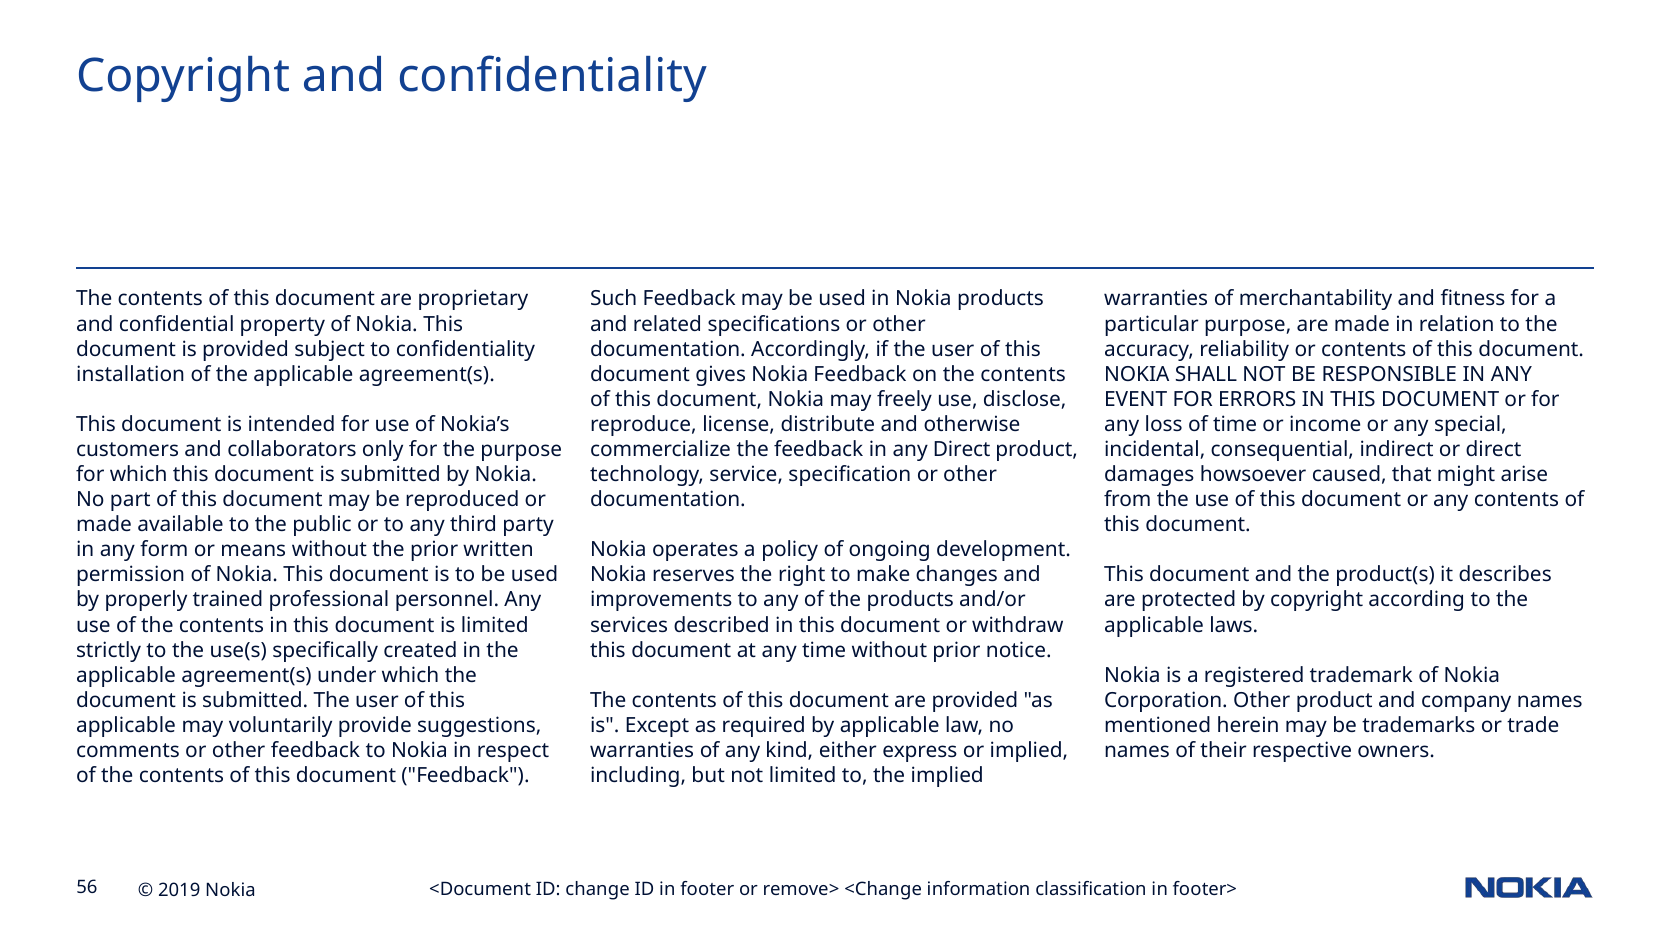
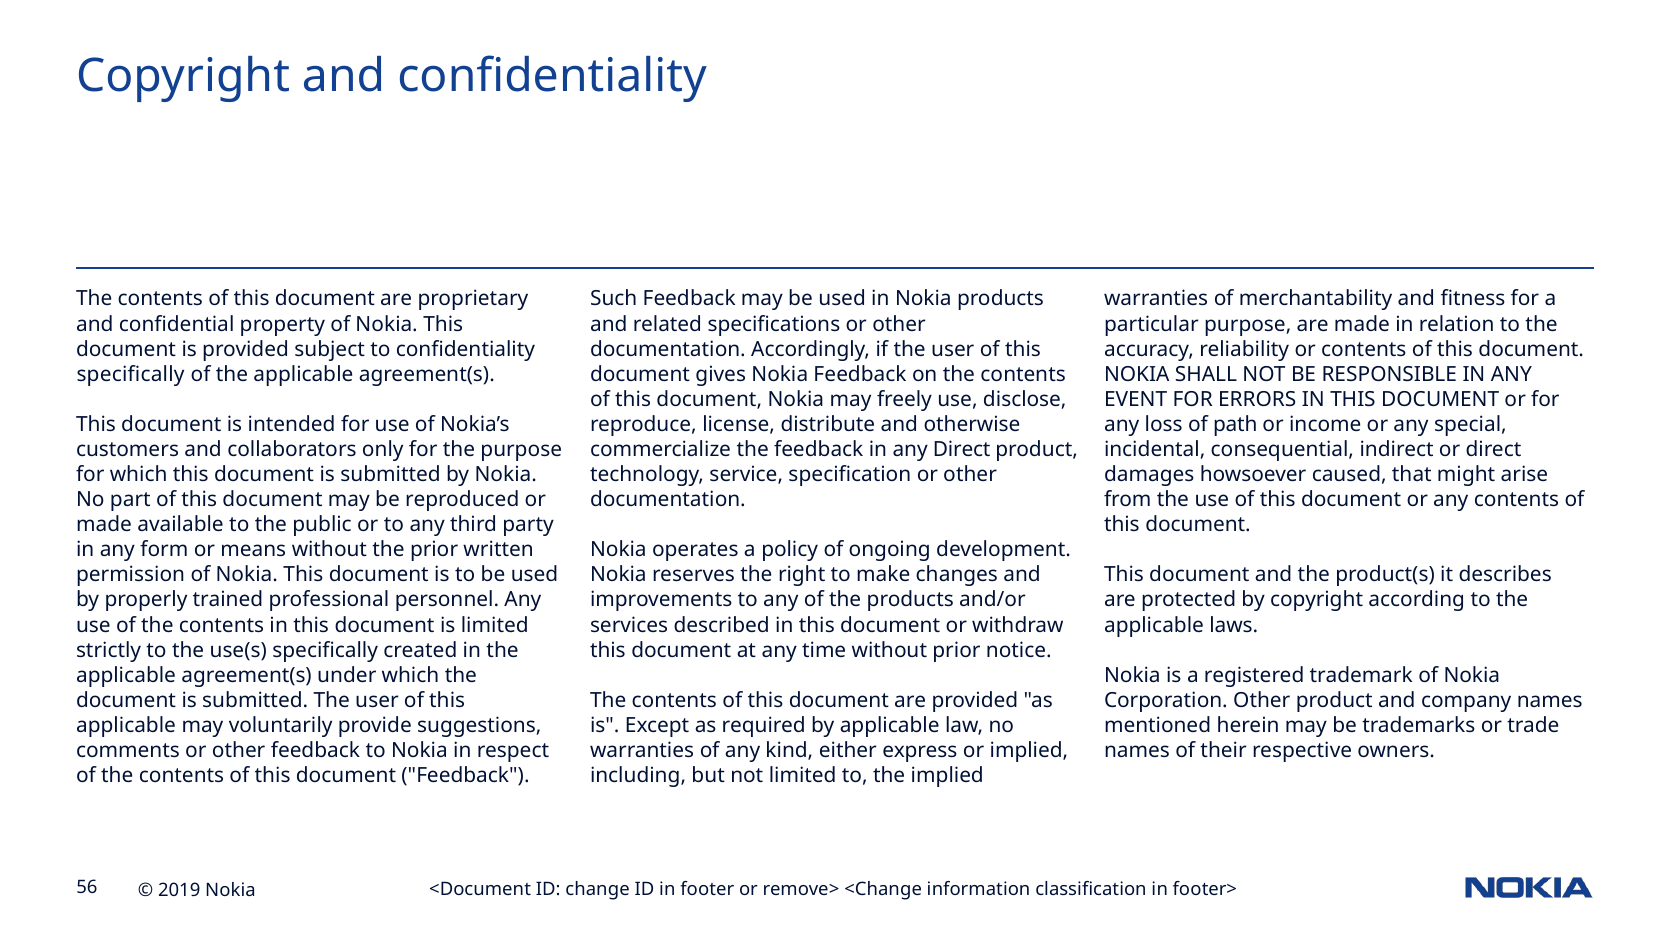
installation at (131, 374): installation -> specifically
of time: time -> path
